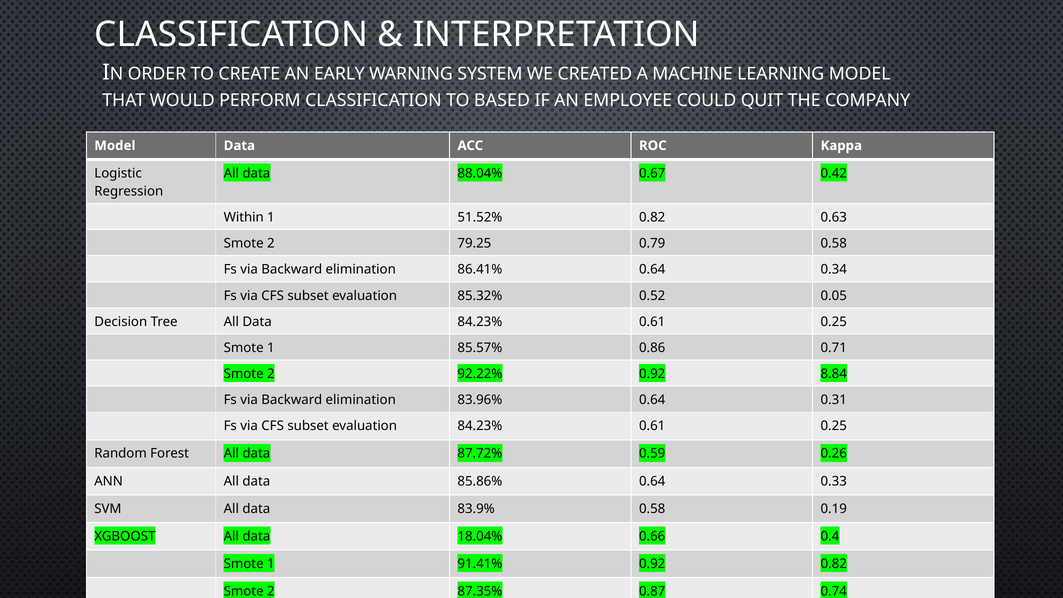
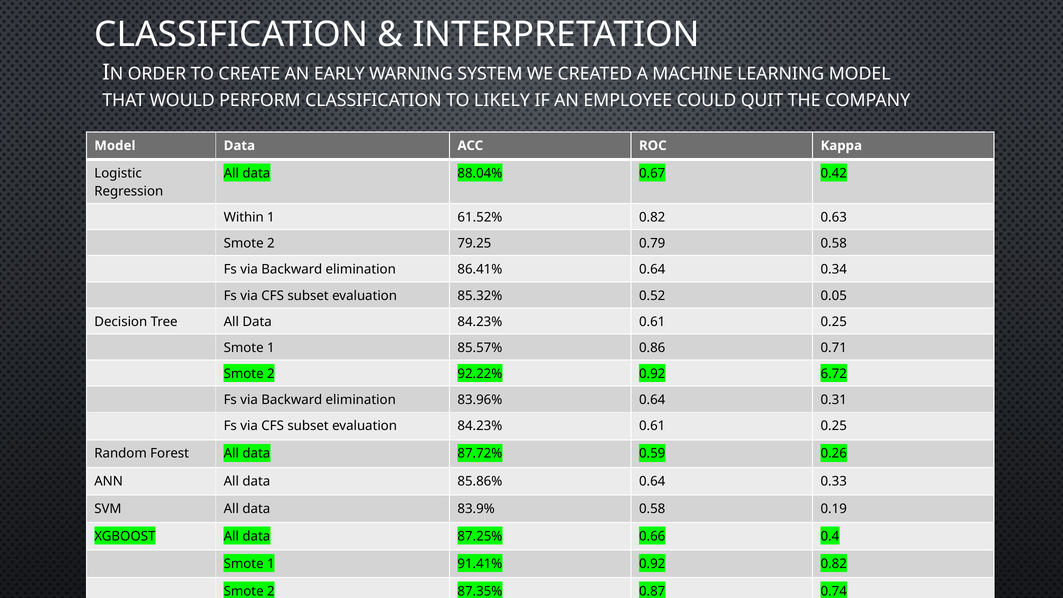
BASED: BASED -> LIKELY
51.52%: 51.52% -> 61.52%
8.84: 8.84 -> 6.72
18.04%: 18.04% -> 87.25%
